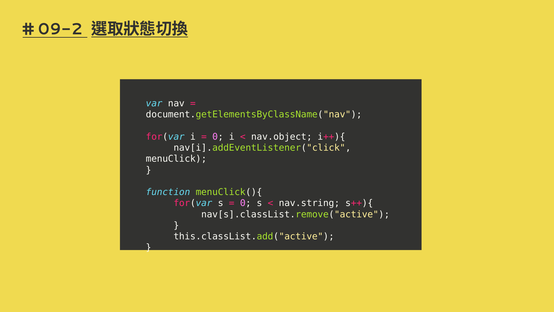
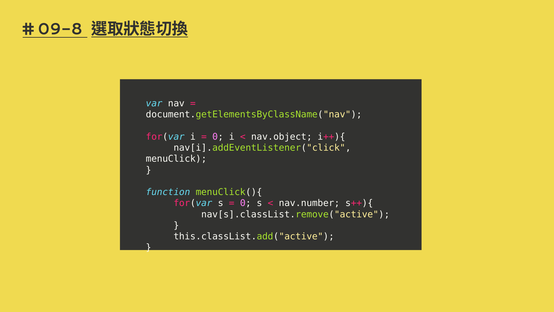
09-2: 09-2 -> 09-8
nav.string: nav.string -> nav.number
